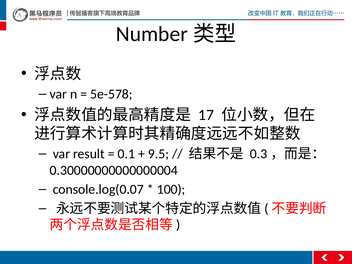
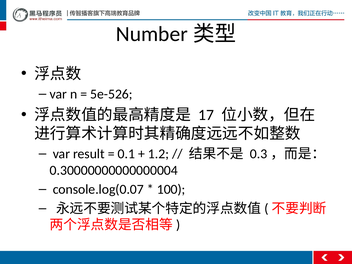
5e-578: 5e-578 -> 5e-526
9.5: 9.5 -> 1.2
